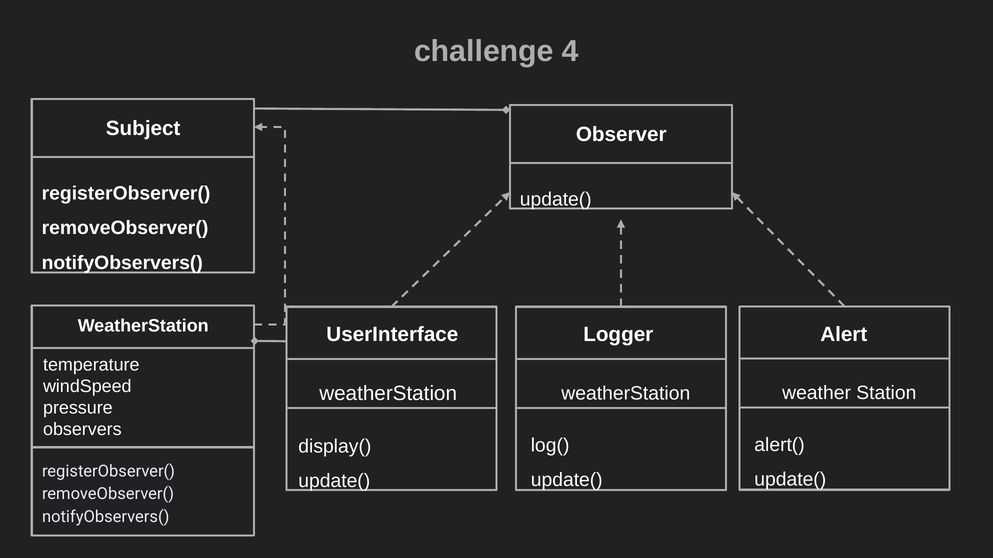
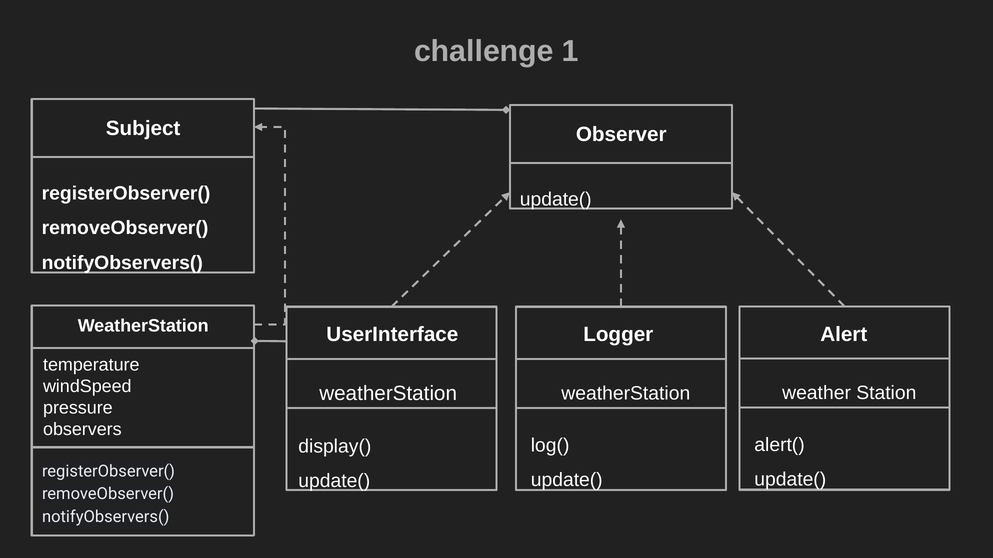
4: 4 -> 1
